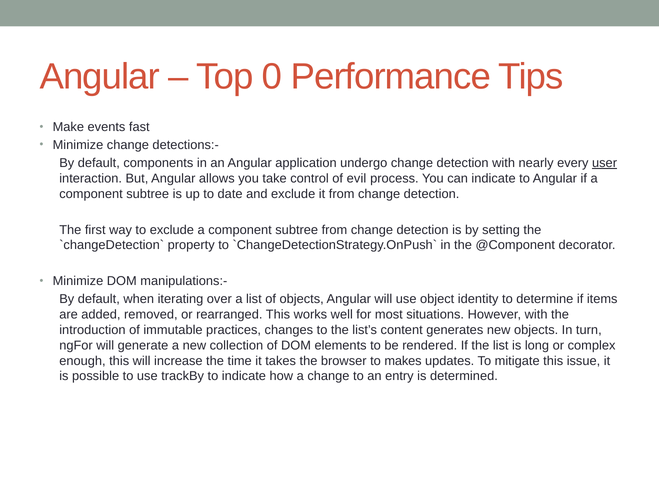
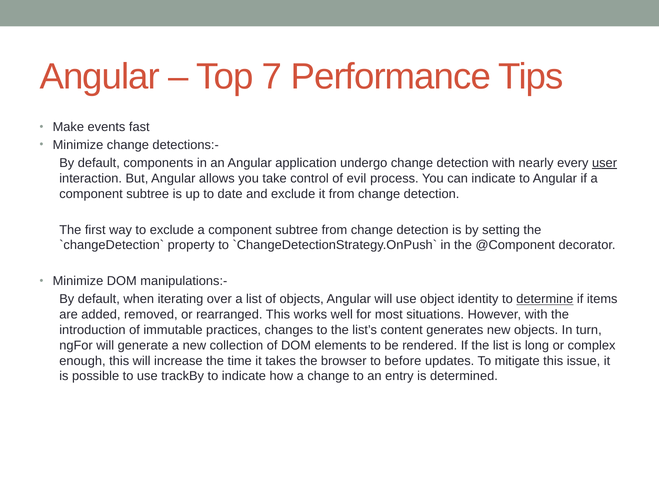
0: 0 -> 7
determine underline: none -> present
makes: makes -> before
